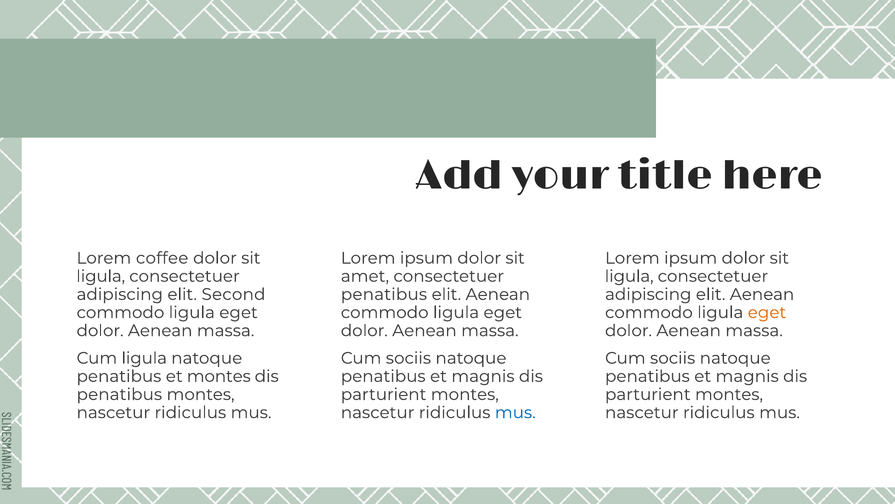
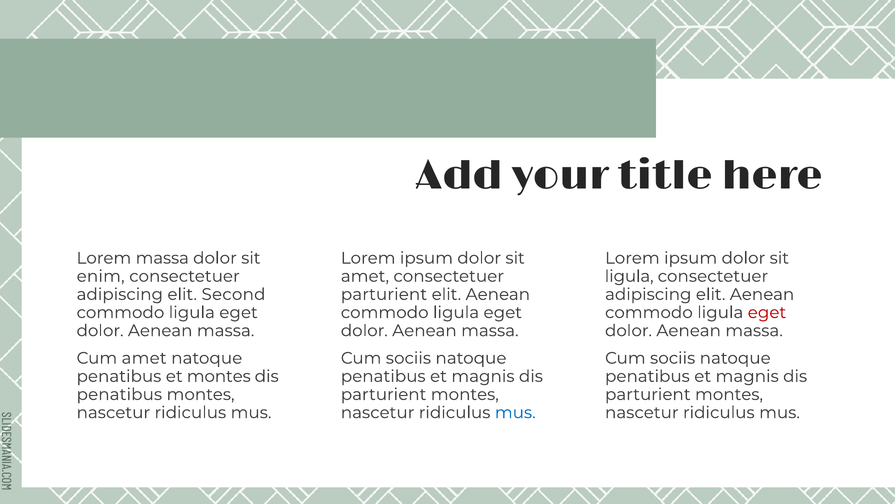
Lorem coffee: coffee -> massa
ligula at (101, 276): ligula -> enim
penatibus at (384, 294): penatibus -> parturient
eget at (767, 312) colour: orange -> red
Cum ligula: ligula -> amet
